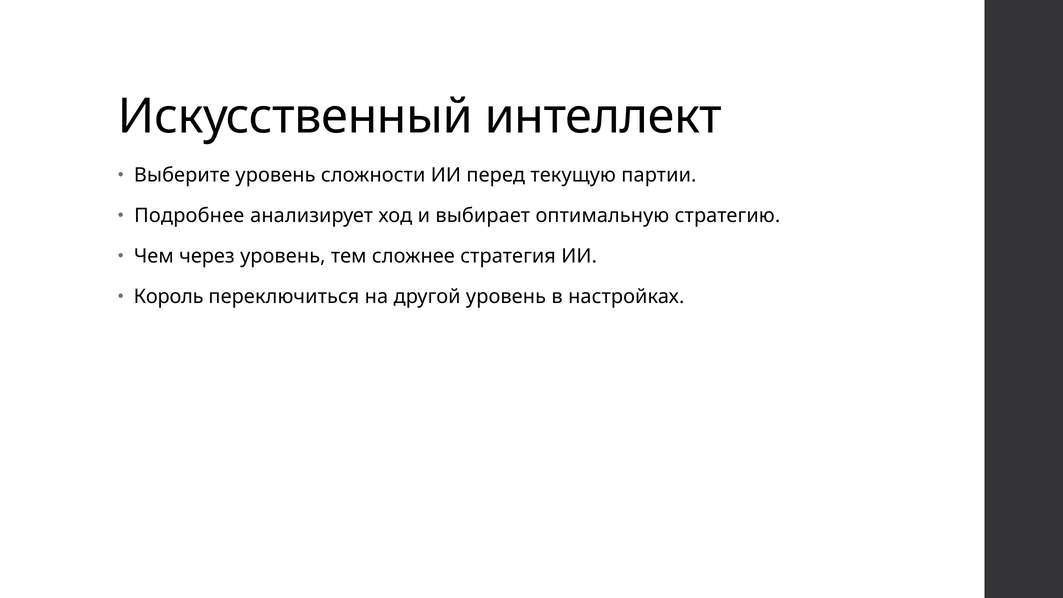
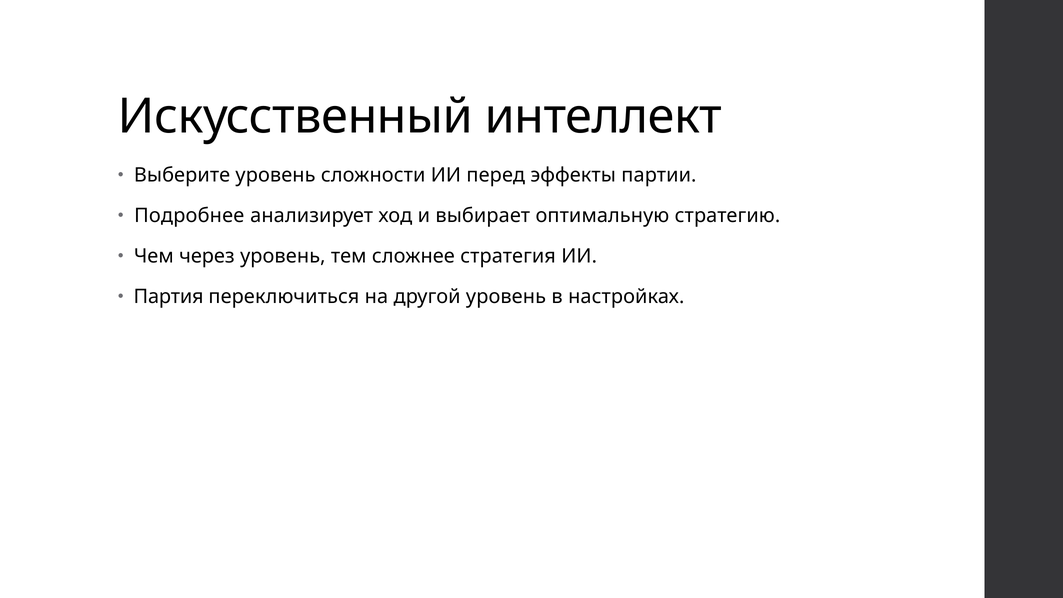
текущую: текущую -> эффекты
Король: Король -> Партия
